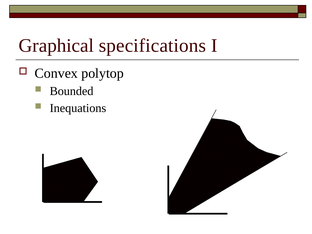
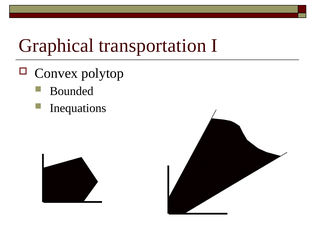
specifications: specifications -> transportation
